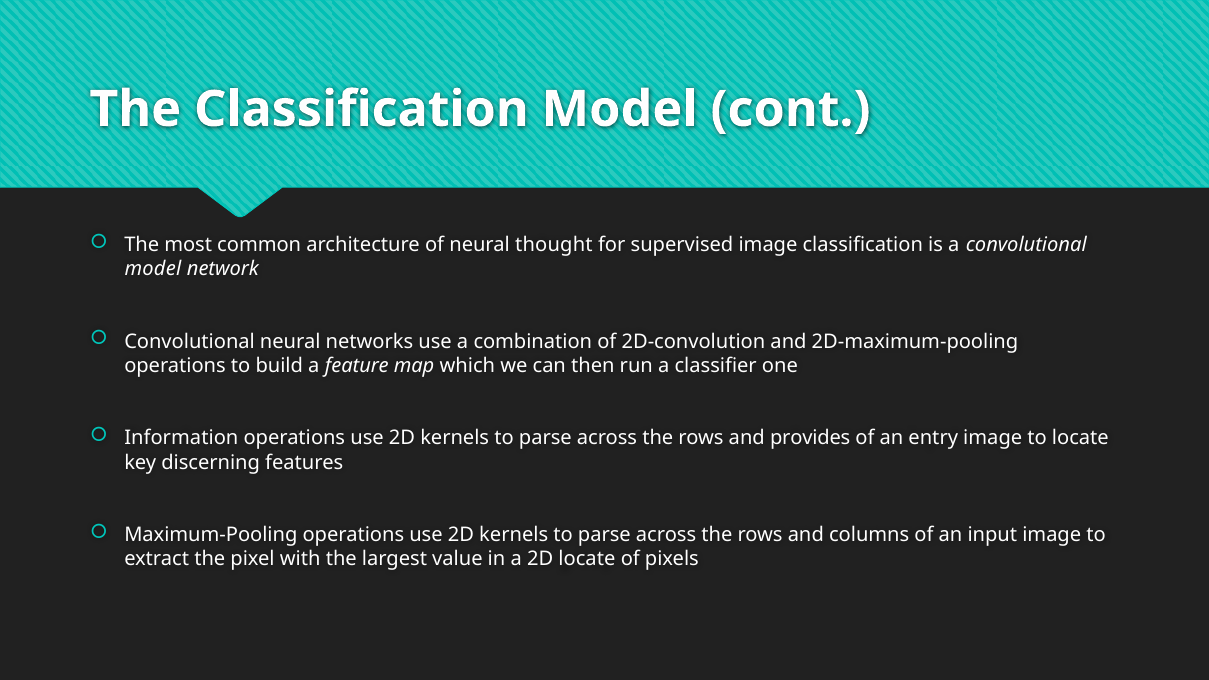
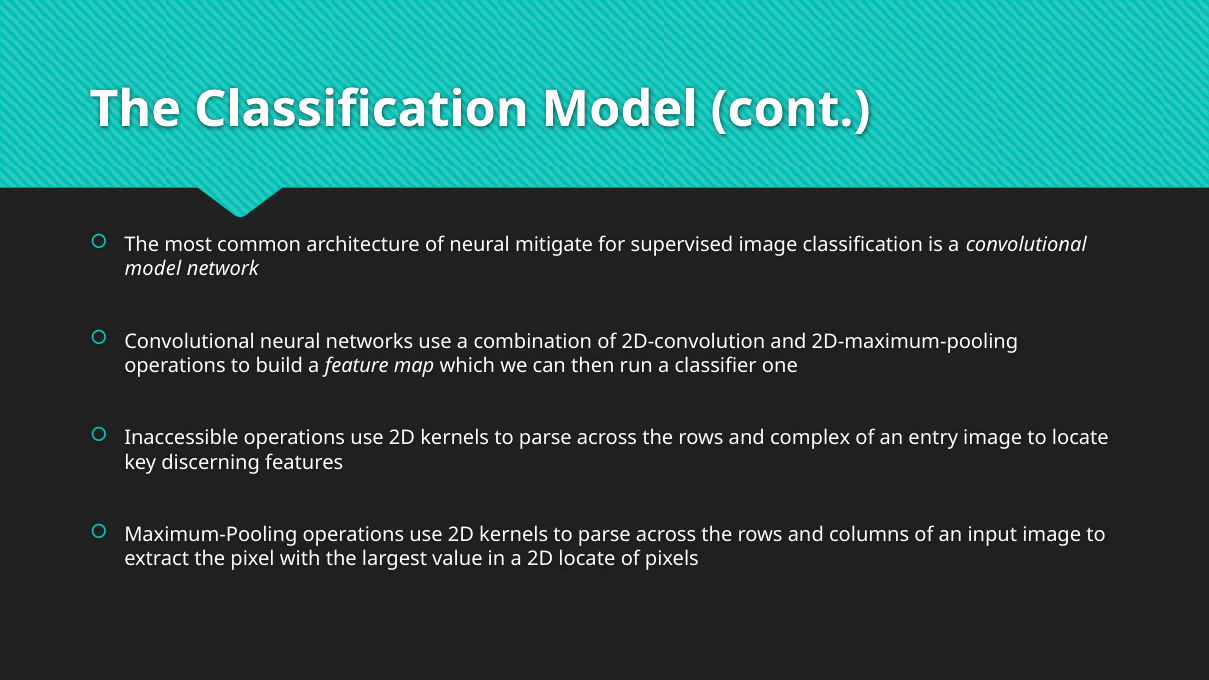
thought: thought -> mitigate
Information: Information -> Inaccessible
provides: provides -> complex
